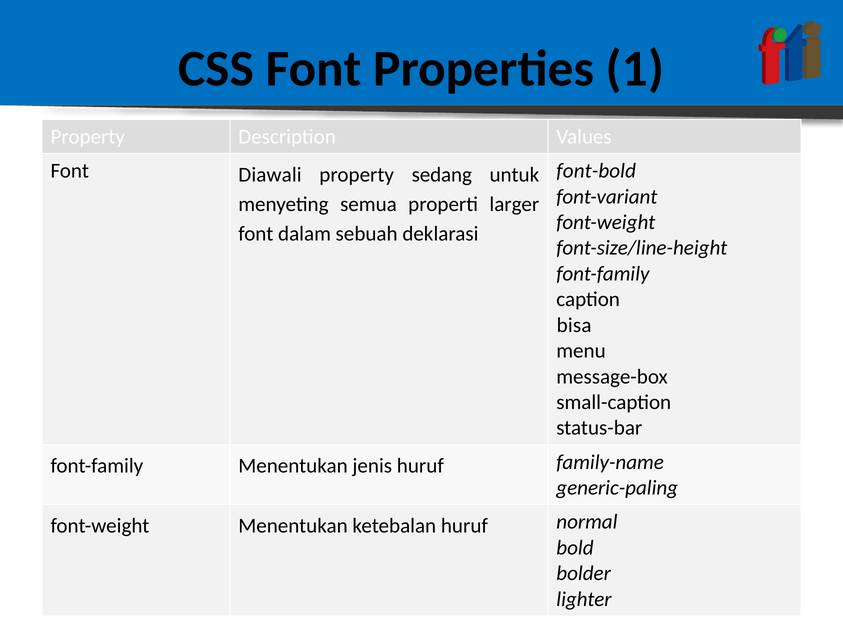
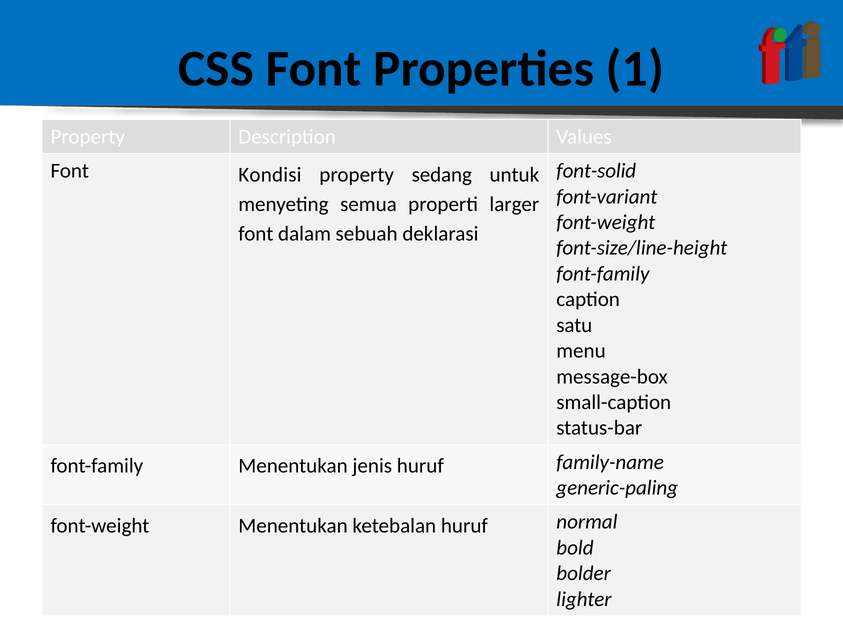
Diawali: Diawali -> Kondisi
font-bold: font-bold -> font-solid
bisa: bisa -> satu
